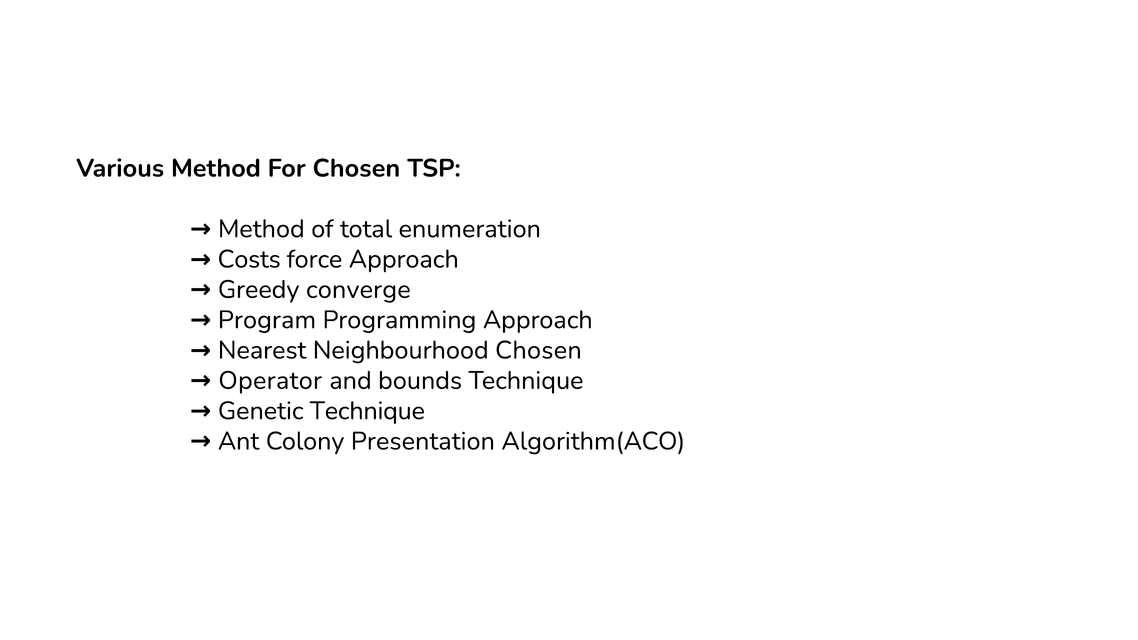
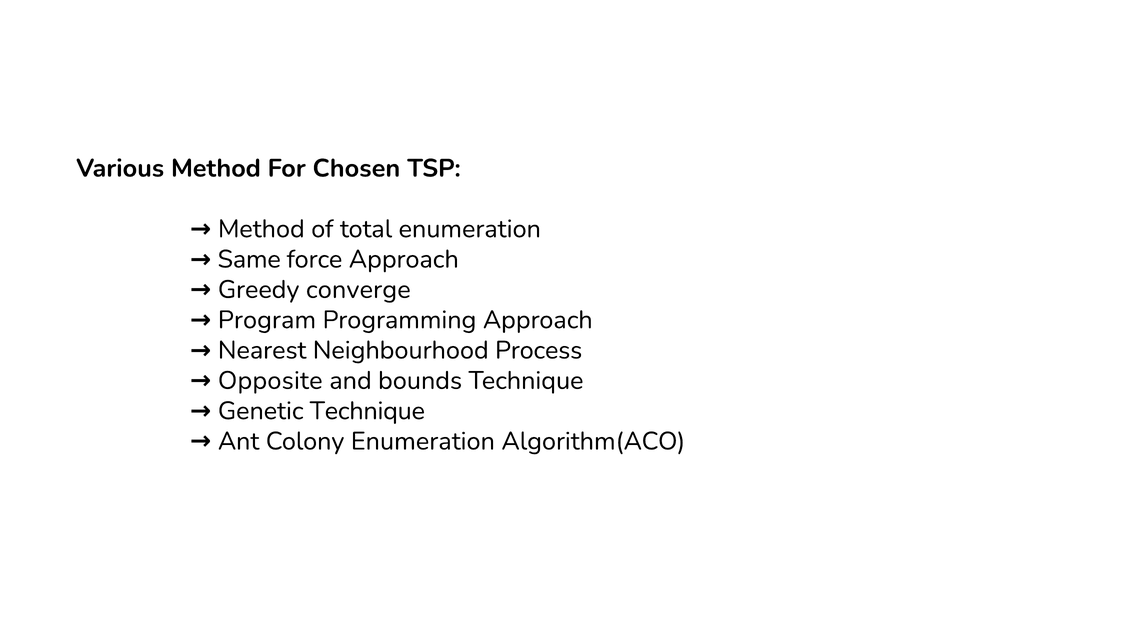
Costs: Costs -> Same
Neighbourhood Chosen: Chosen -> Process
Operator: Operator -> Opposite
Colony Presentation: Presentation -> Enumeration
